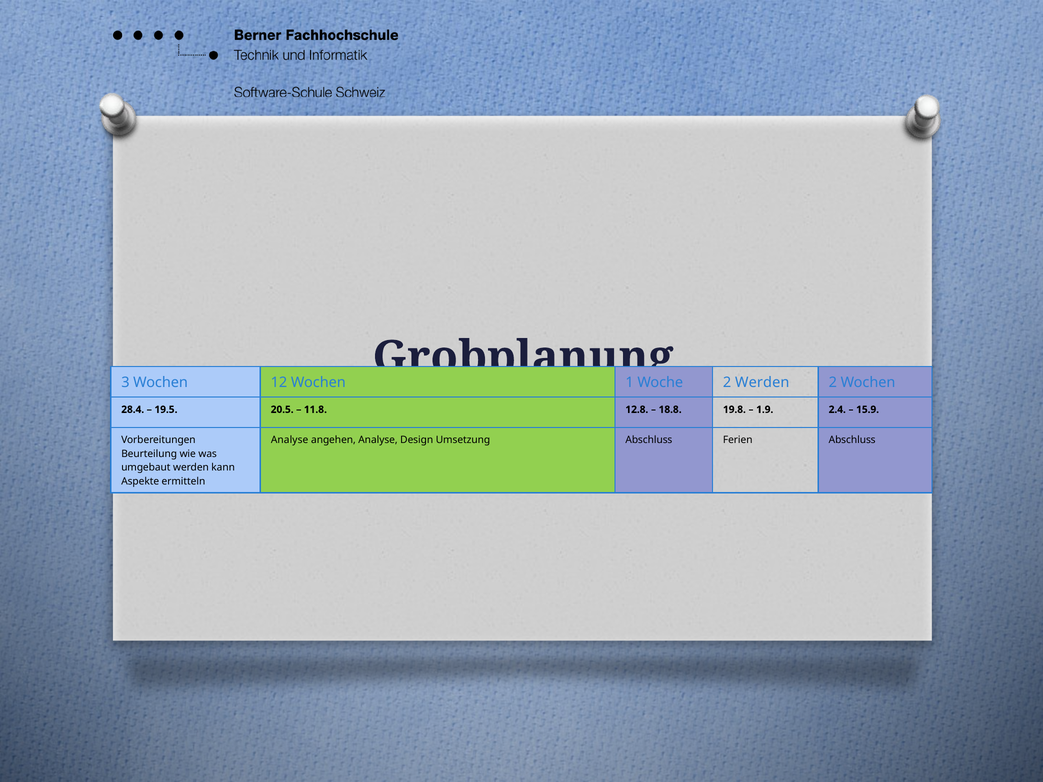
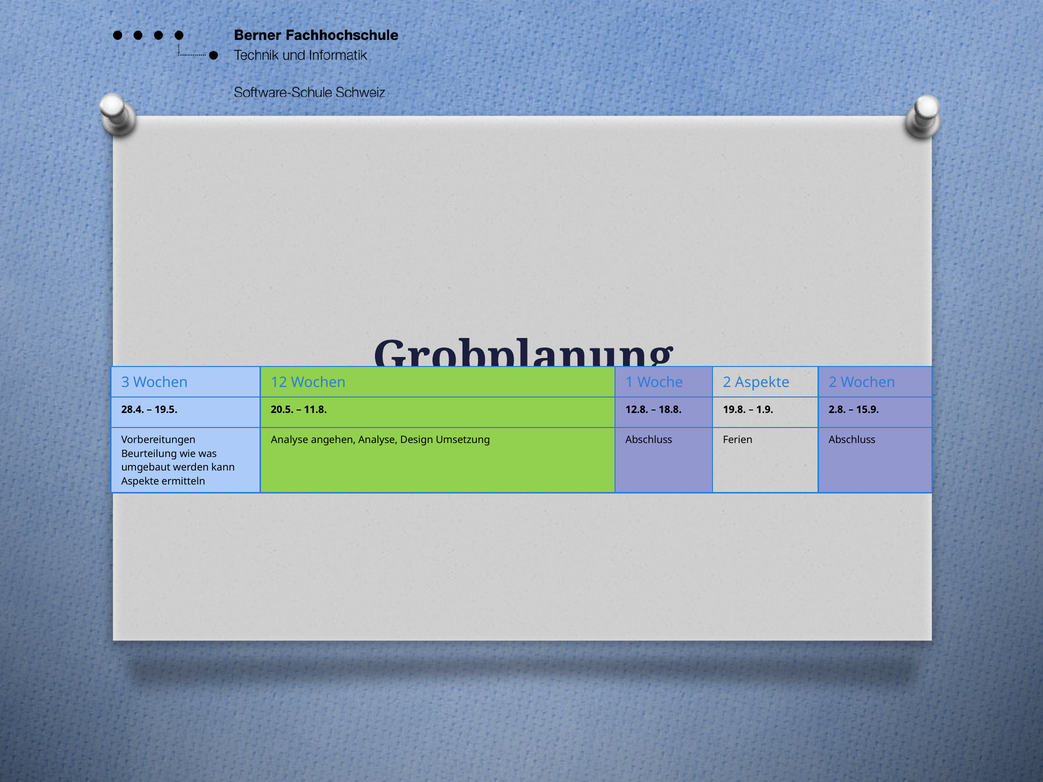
2 Werden: Werden -> Aspekte
2.4: 2.4 -> 2.8
